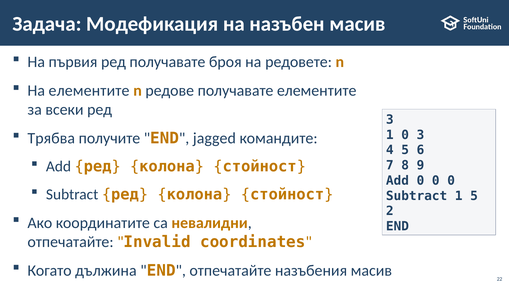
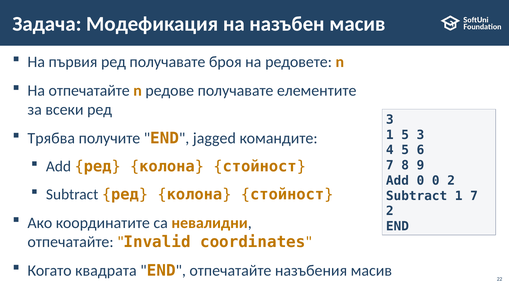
На елементите: елементите -> отпечатайте
1 0: 0 -> 5
0 0 0: 0 -> 2
1 5: 5 -> 7
дължина: дължина -> квадрата
